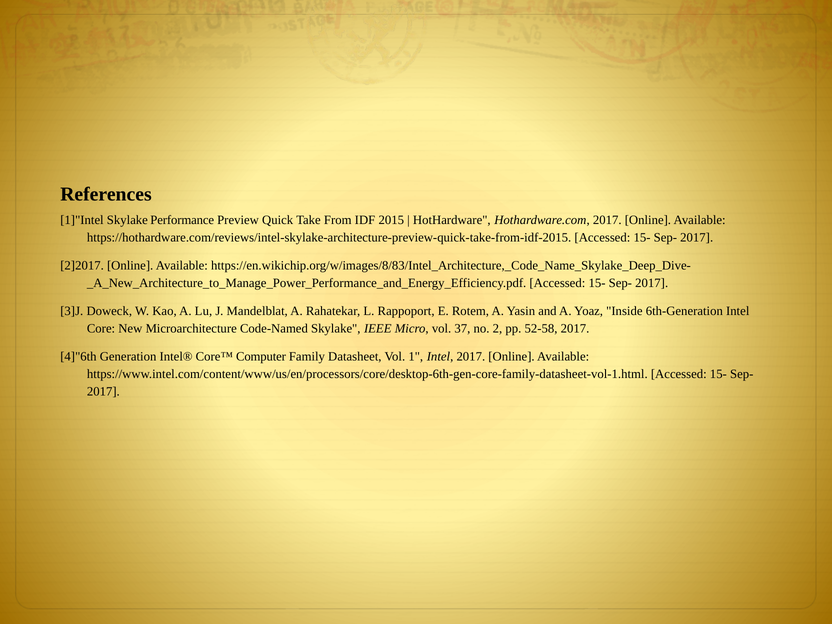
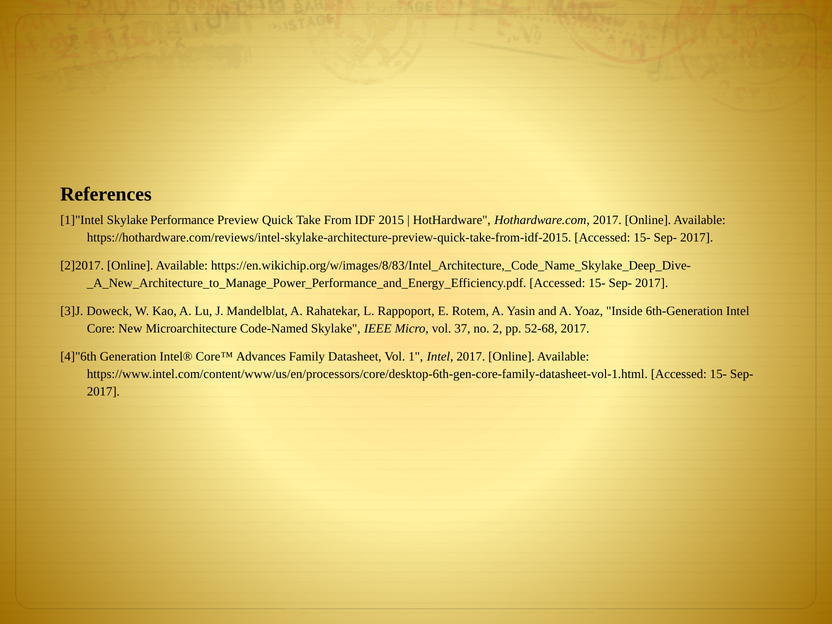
52-58: 52-58 -> 52-68
Computer: Computer -> Advances
